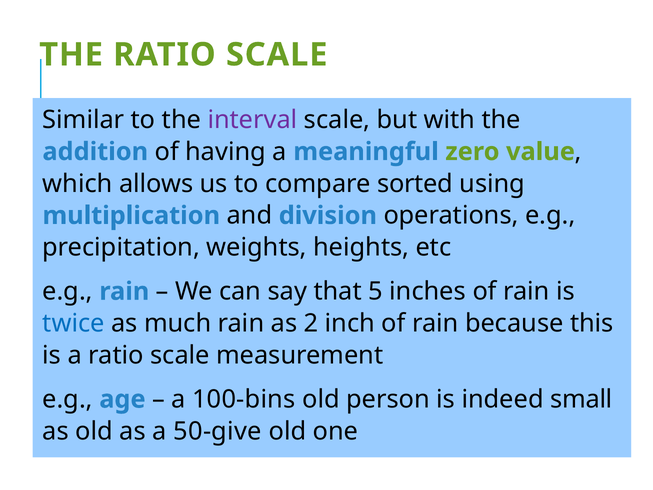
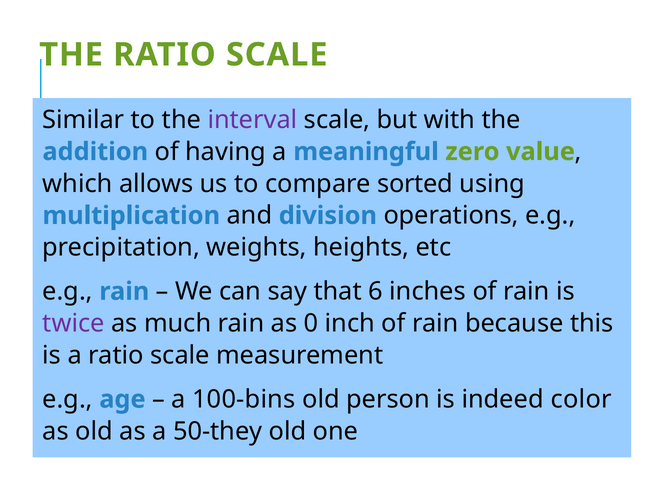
5: 5 -> 6
twice colour: blue -> purple
2: 2 -> 0
small: small -> color
50-give: 50-give -> 50-they
